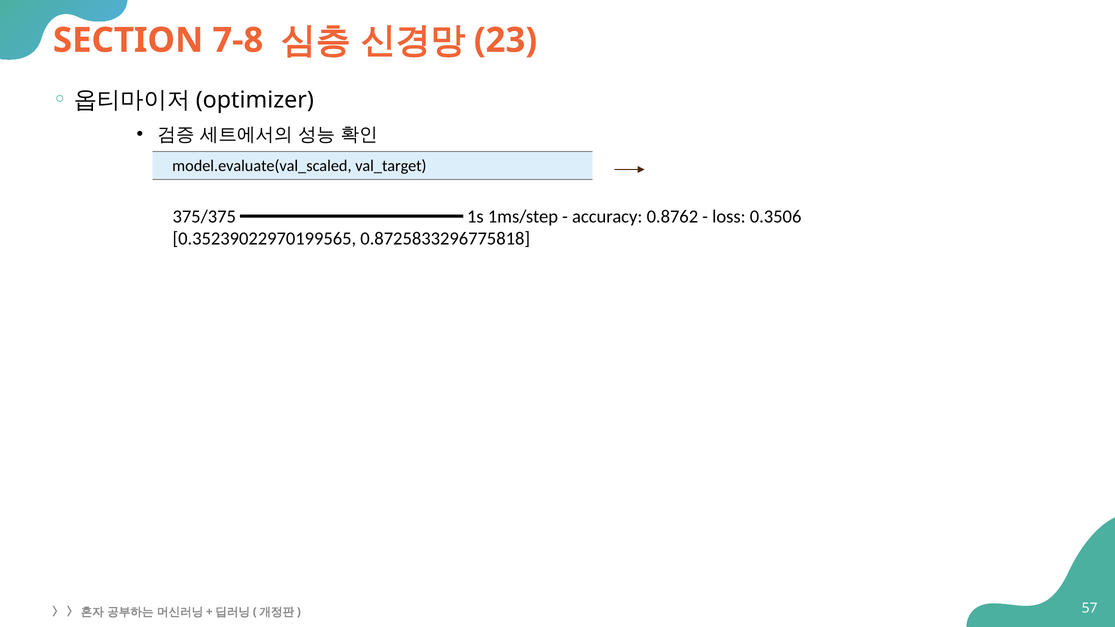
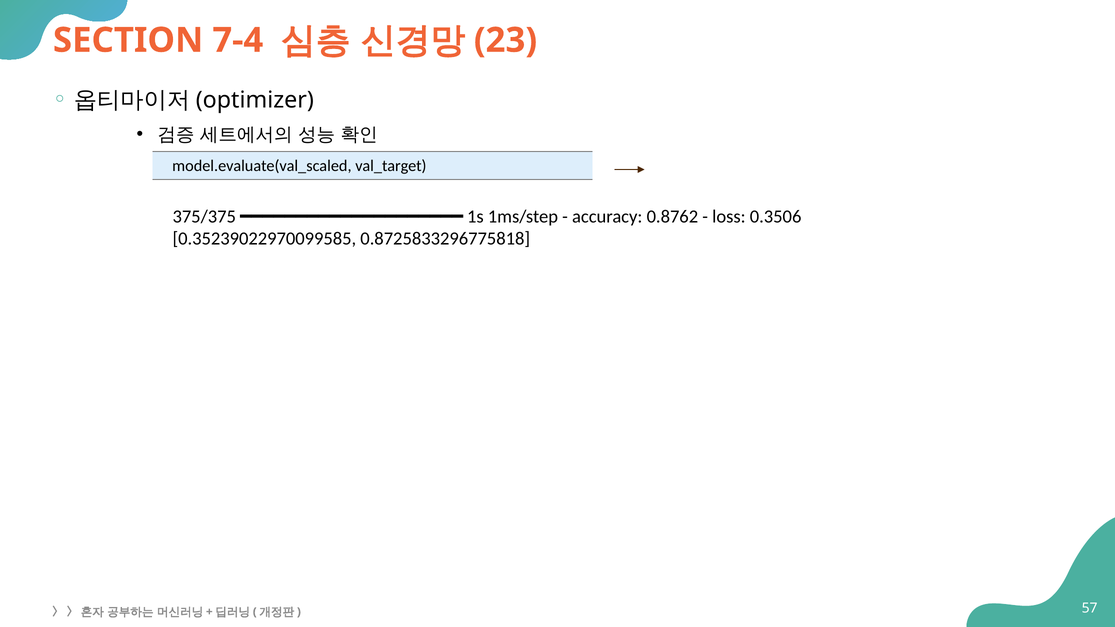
7-8: 7-8 -> 7-4
0.35239022970199565: 0.35239022970199565 -> 0.35239022970099585
